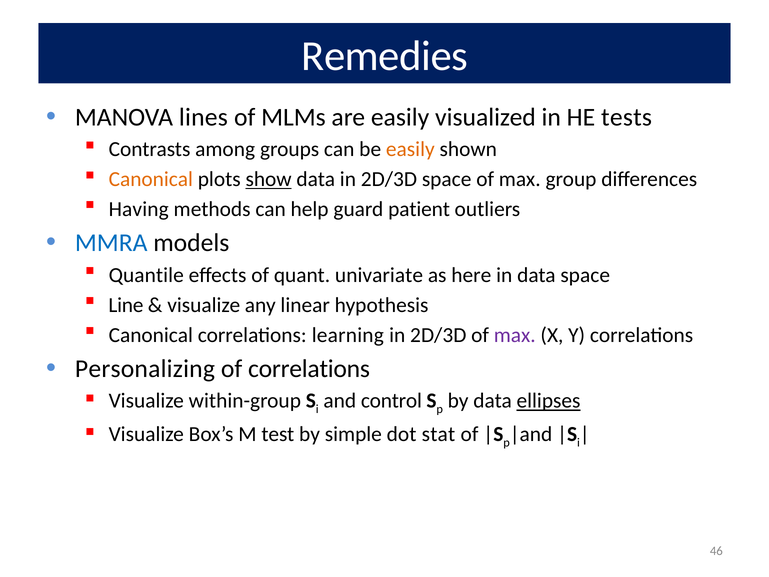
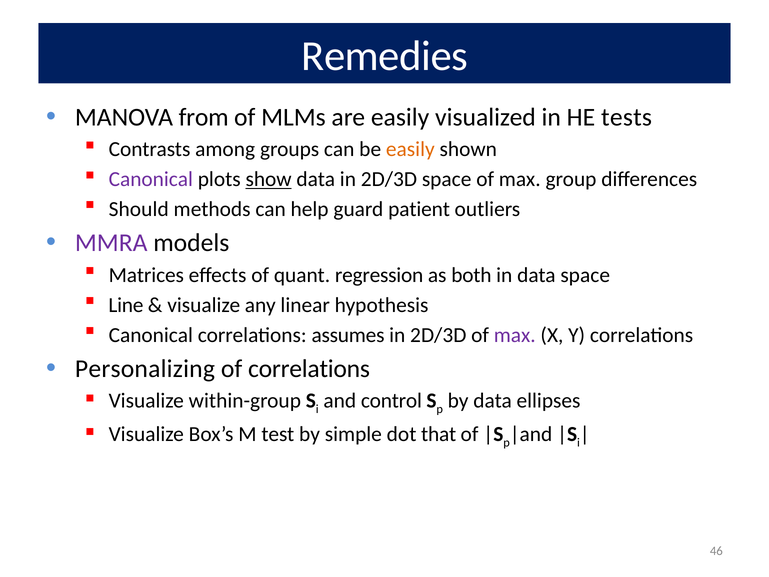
lines: lines -> from
Canonical at (151, 179) colour: orange -> purple
Having: Having -> Should
MMRA colour: blue -> purple
Quantile: Quantile -> Matrices
univariate: univariate -> regression
here: here -> both
learning: learning -> assumes
ellipses underline: present -> none
stat: stat -> that
